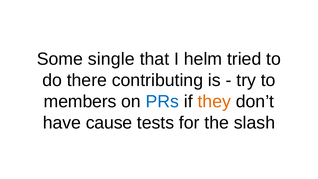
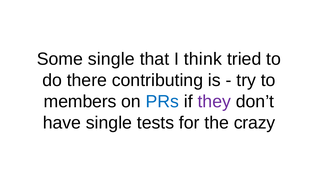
helm: helm -> think
they colour: orange -> purple
have cause: cause -> single
slash: slash -> crazy
